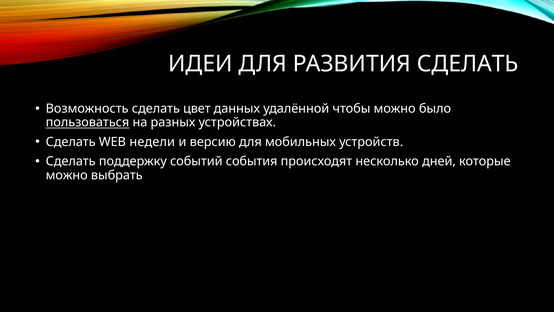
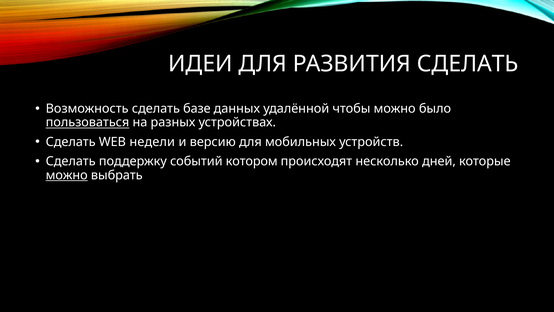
цвет: цвет -> базе
события: события -> котором
можно at (67, 175) underline: none -> present
